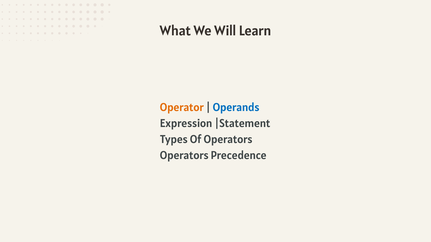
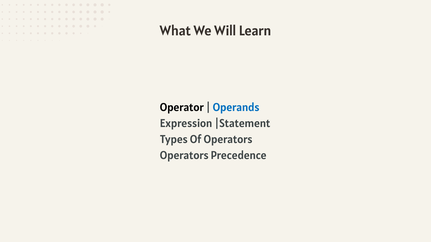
Operator colour: orange -> black
